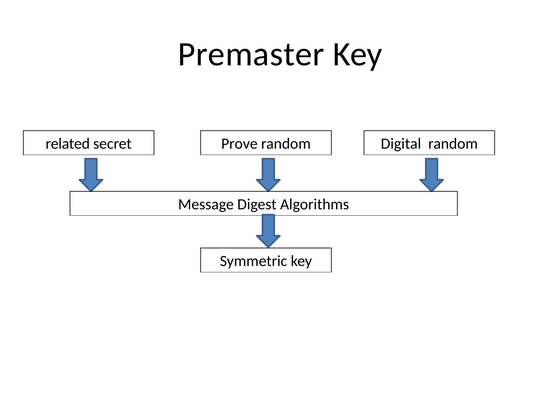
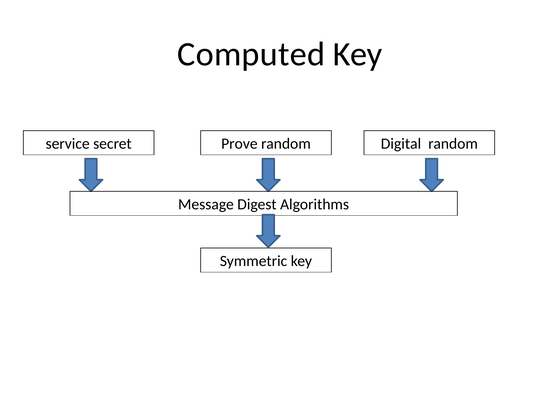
Premaster: Premaster -> Computed
related: related -> service
